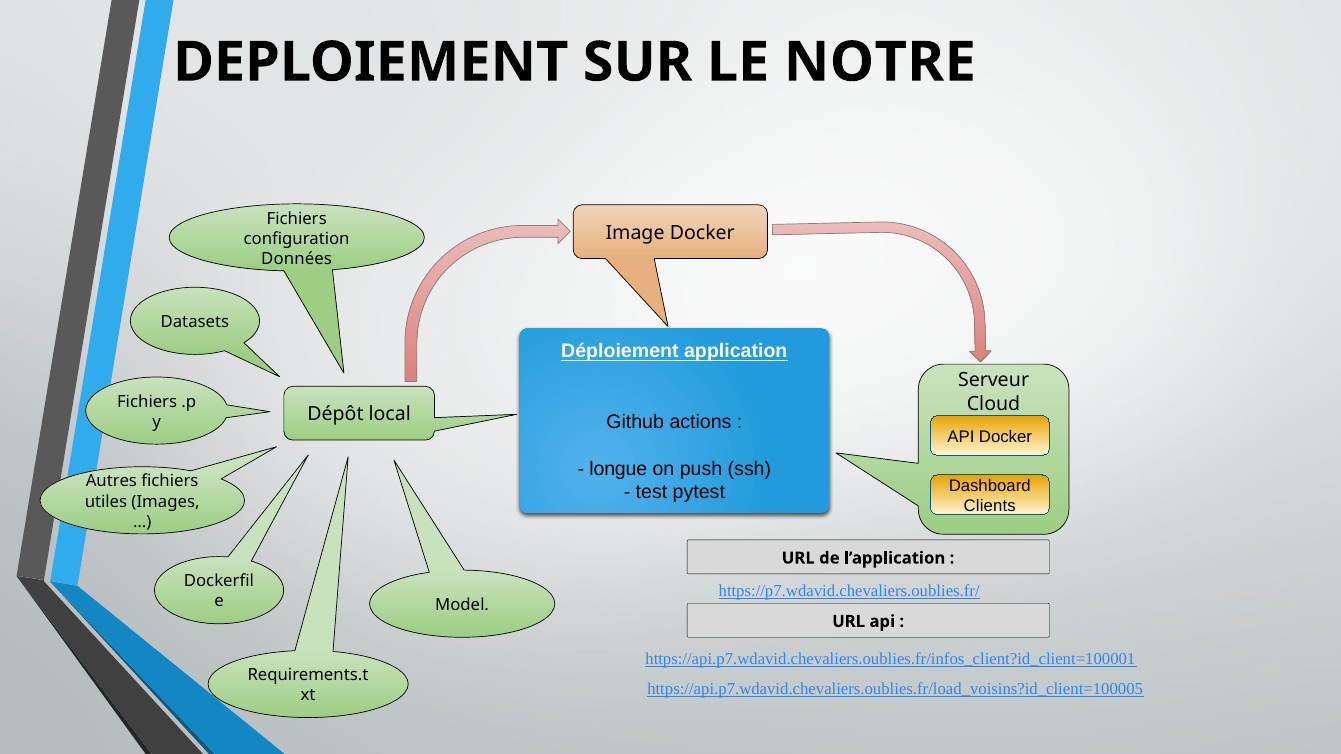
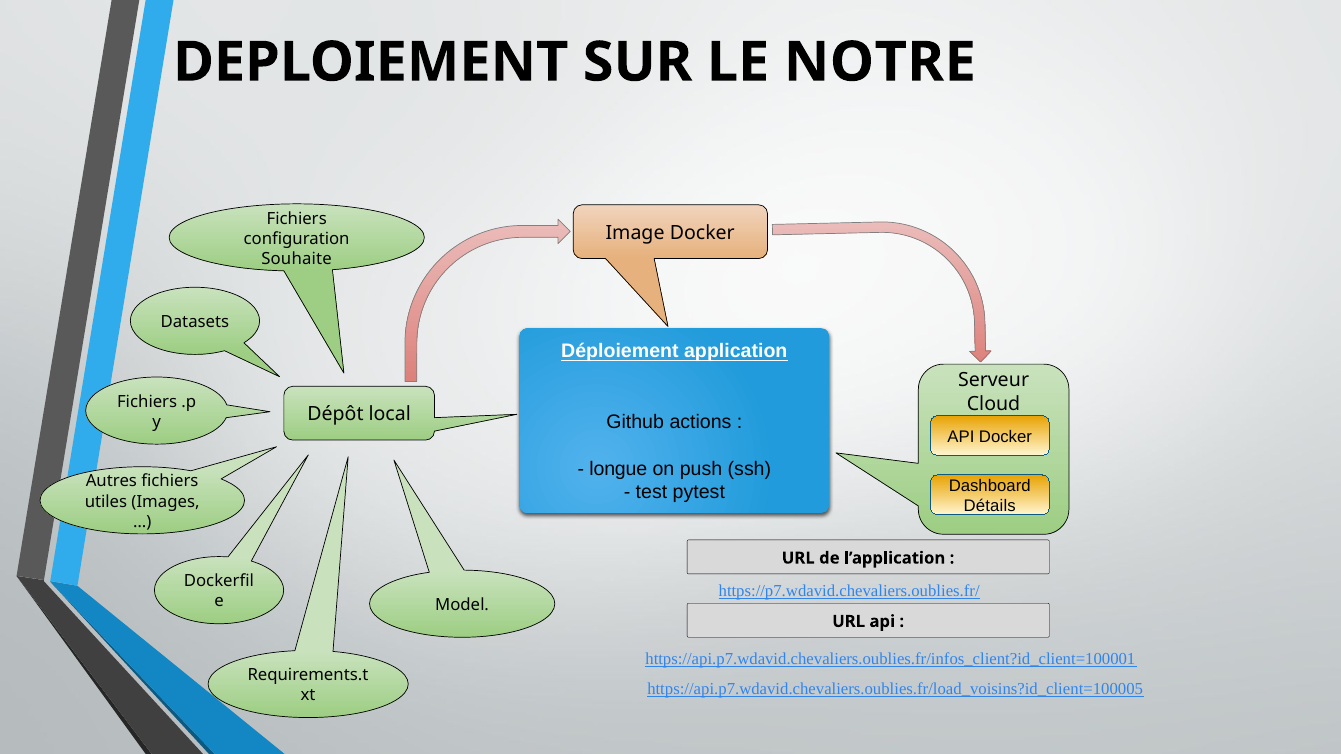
Données: Données -> Souhaite
Clients: Clients -> Détails
